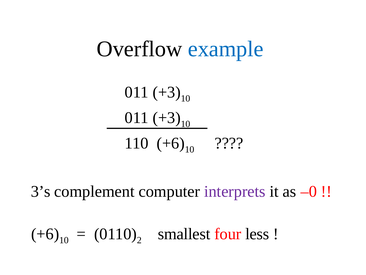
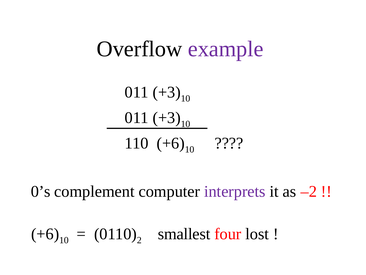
example colour: blue -> purple
3’s: 3’s -> 0’s
–0: –0 -> –2
less: less -> lost
